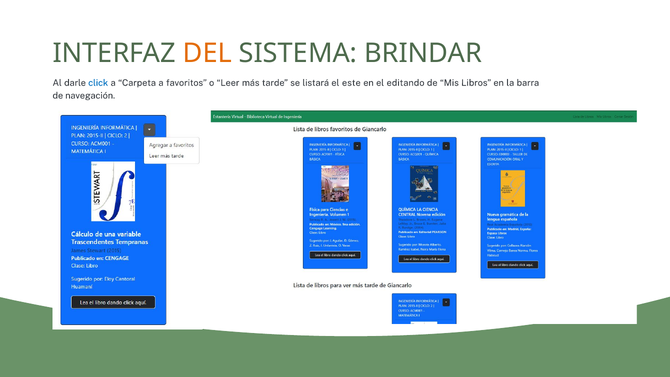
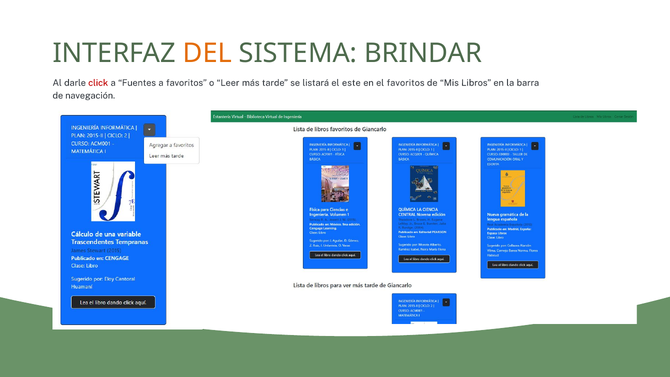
click colour: blue -> red
Carpeta: Carpeta -> Fuentes
el editando: editando -> favoritos
